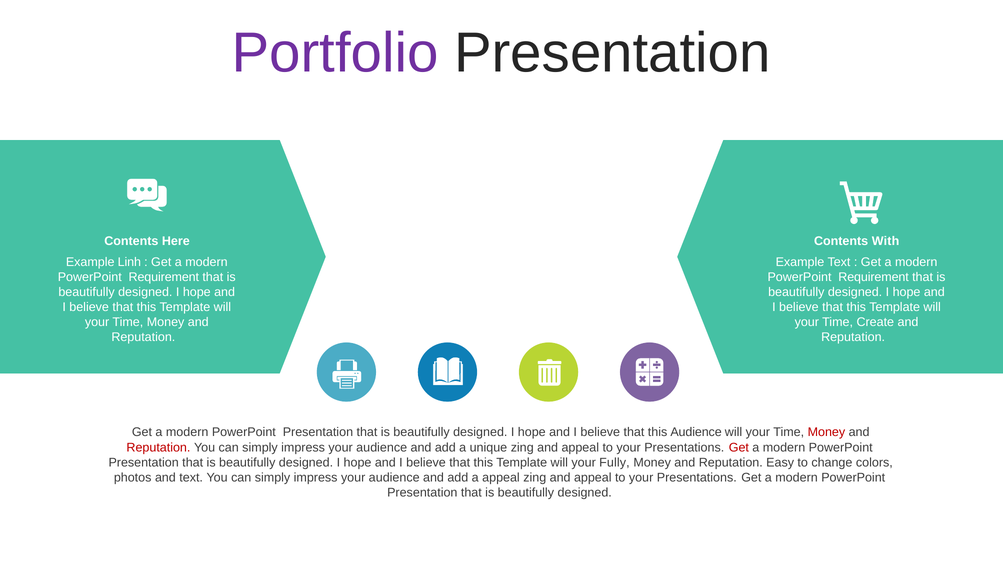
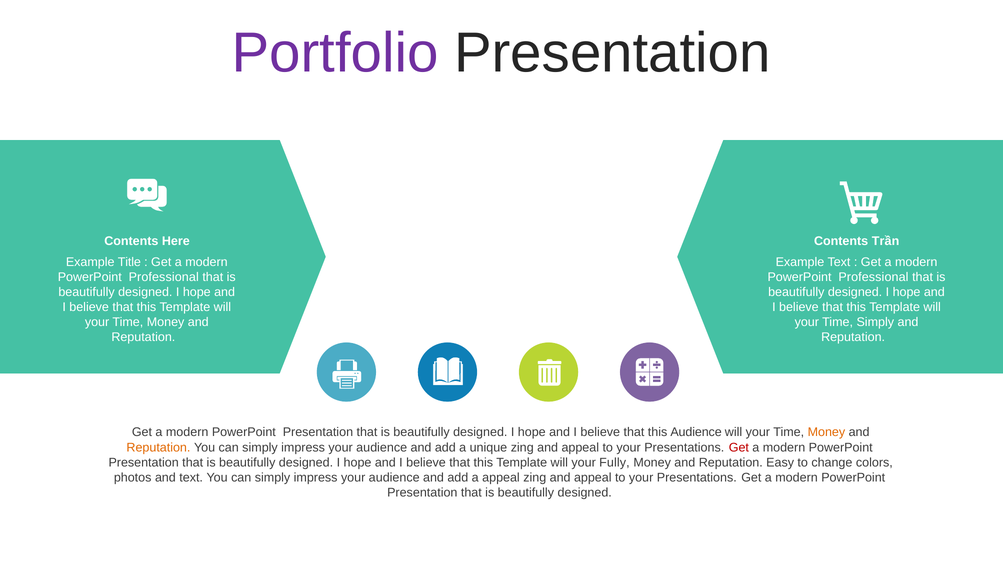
With: With -> Trần
Linh: Linh -> Title
Requirement at (164, 277): Requirement -> Professional
Requirement at (874, 277): Requirement -> Professional
Time Create: Create -> Simply
Money at (826, 432) colour: red -> orange
Reputation at (158, 448) colour: red -> orange
